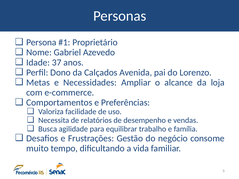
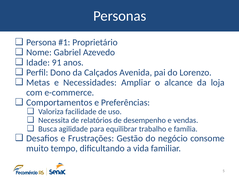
37: 37 -> 91
